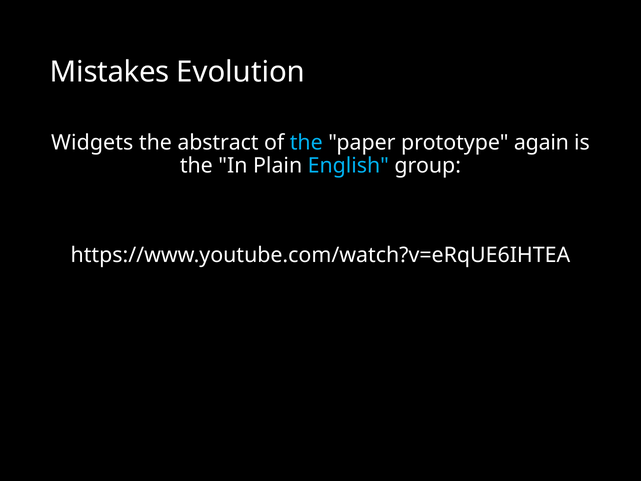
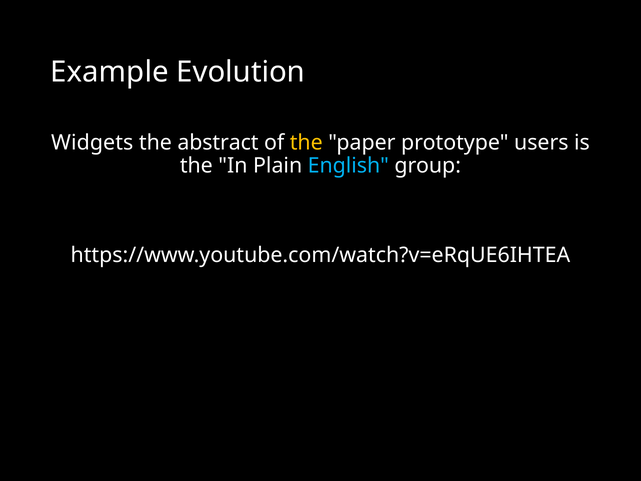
Mistakes: Mistakes -> Example
the at (306, 143) colour: light blue -> yellow
again: again -> users
